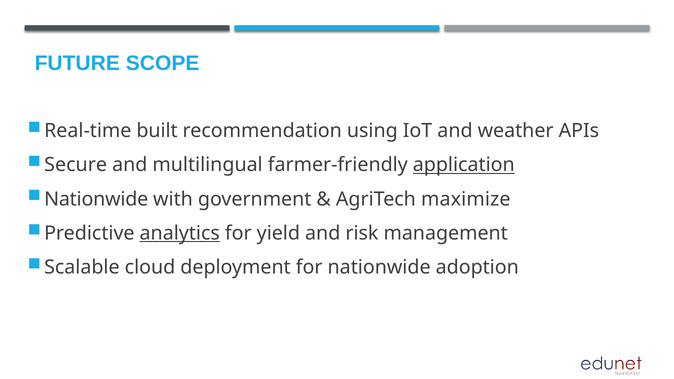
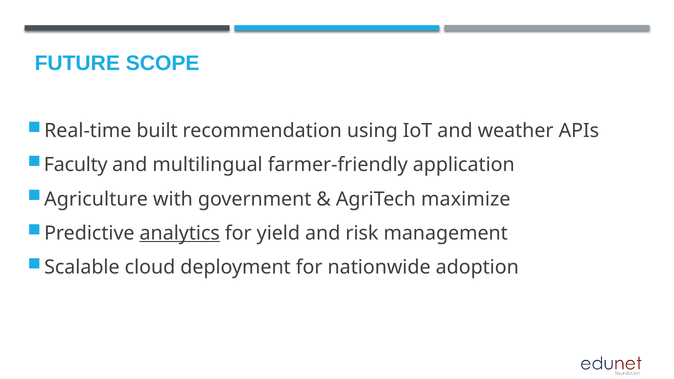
Secure: Secure -> Faculty
application underline: present -> none
Nationwide at (96, 199): Nationwide -> Agriculture
